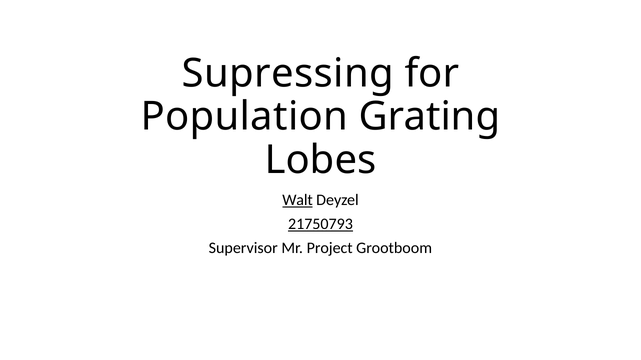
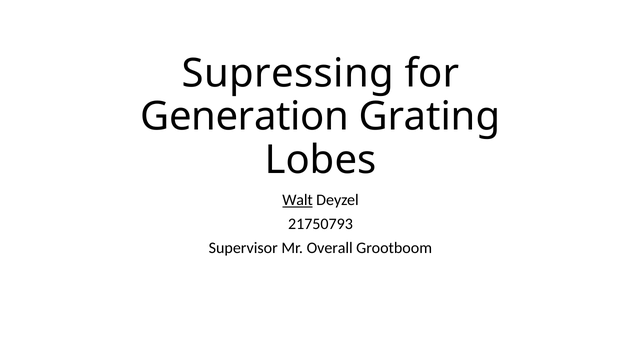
Population: Population -> Generation
21750793 underline: present -> none
Project: Project -> Overall
